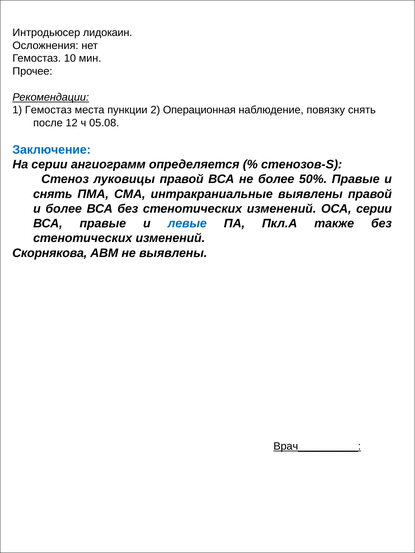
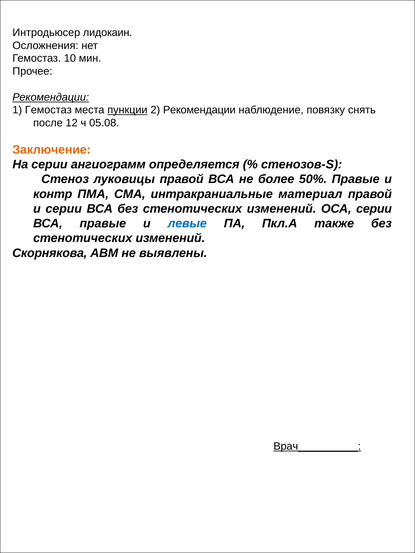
пункции underline: none -> present
2 Операционная: Операционная -> Рекомендации
Заключение colour: blue -> orange
снять at (53, 194): снять -> контр
интракраниальные выявлены: выявлены -> материал
и более: более -> серии
